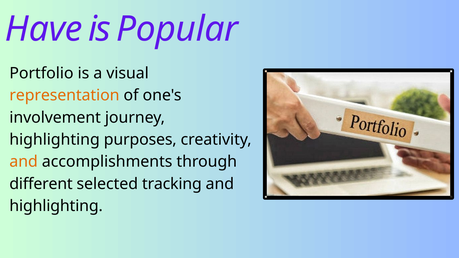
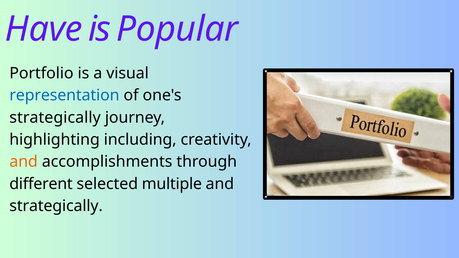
representation colour: orange -> blue
involvement at (55, 118): involvement -> strategically
purposes: purposes -> including
tracking: tracking -> multiple
highlighting at (56, 206): highlighting -> strategically
